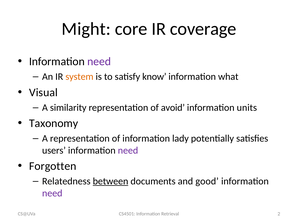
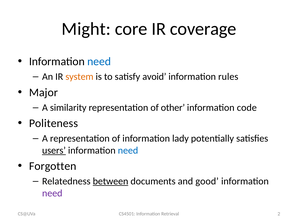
need at (99, 61) colour: purple -> blue
know: know -> avoid
what: what -> rules
Visual: Visual -> Major
avoid: avoid -> other
units: units -> code
Taxonomy: Taxonomy -> Politeness
users underline: none -> present
need at (128, 150) colour: purple -> blue
